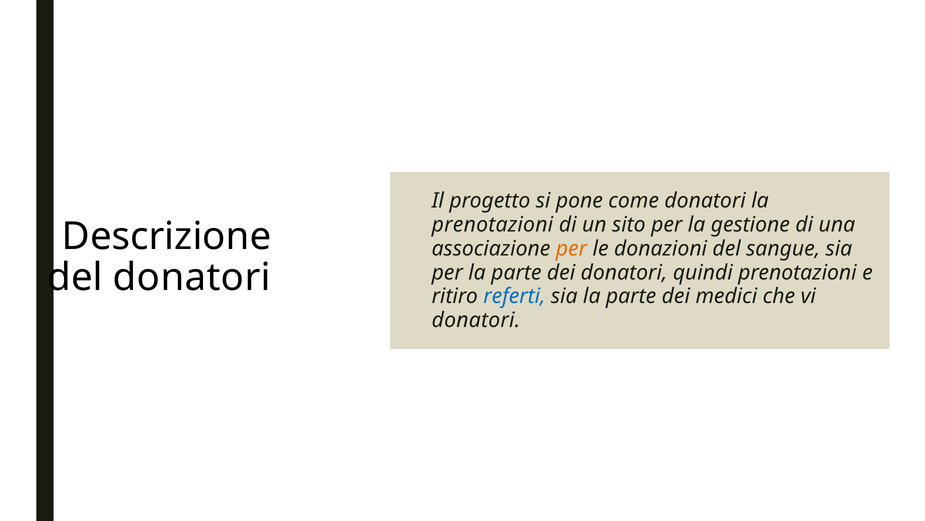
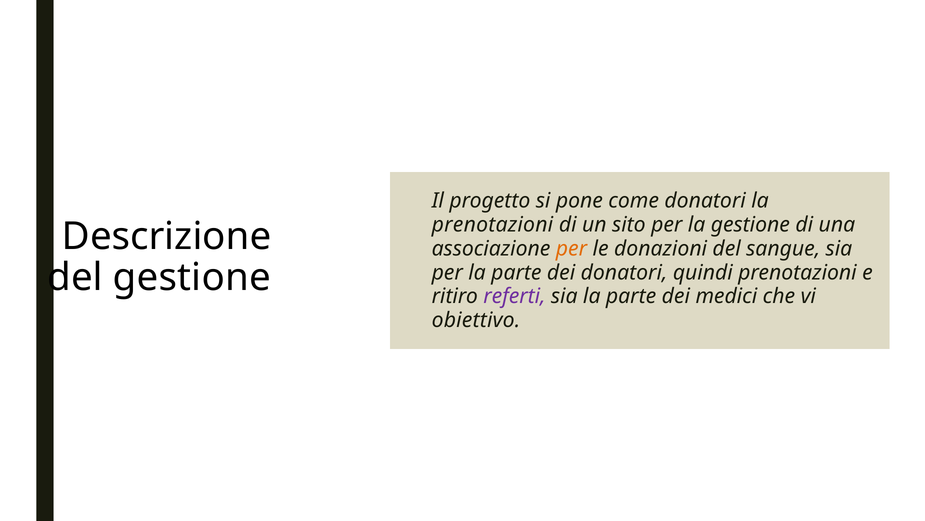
del donatori: donatori -> gestione
referti colour: blue -> purple
donatori at (476, 320): donatori -> obiettivo
